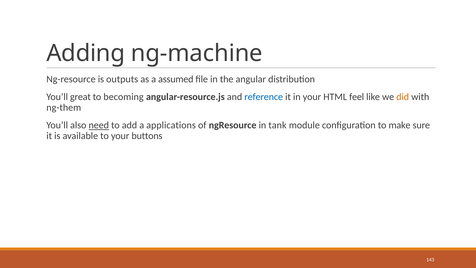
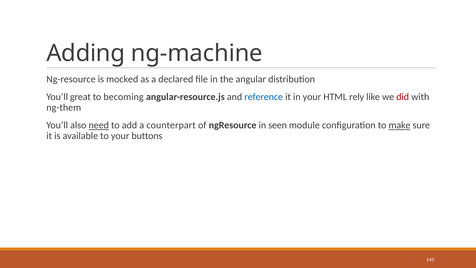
outputs: outputs -> mocked
assumed: assumed -> declared
feel: feel -> rely
did colour: orange -> red
applications: applications -> counterpart
tank: tank -> seen
make underline: none -> present
